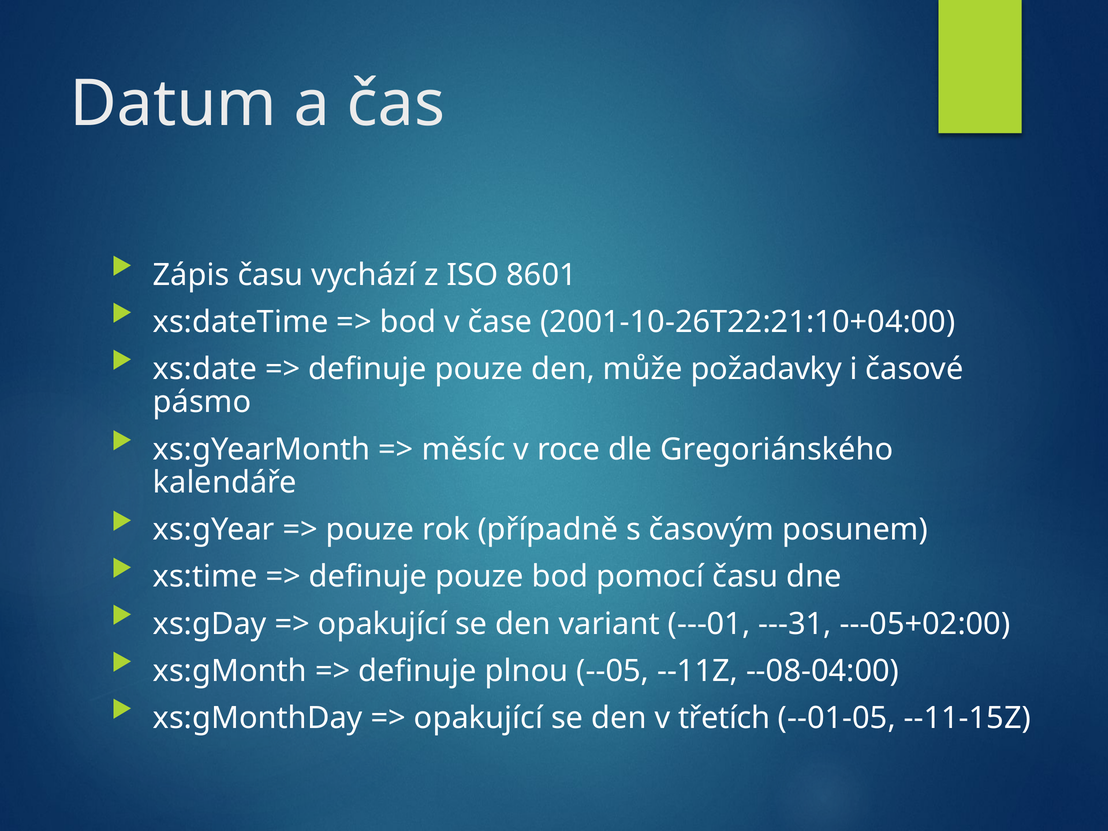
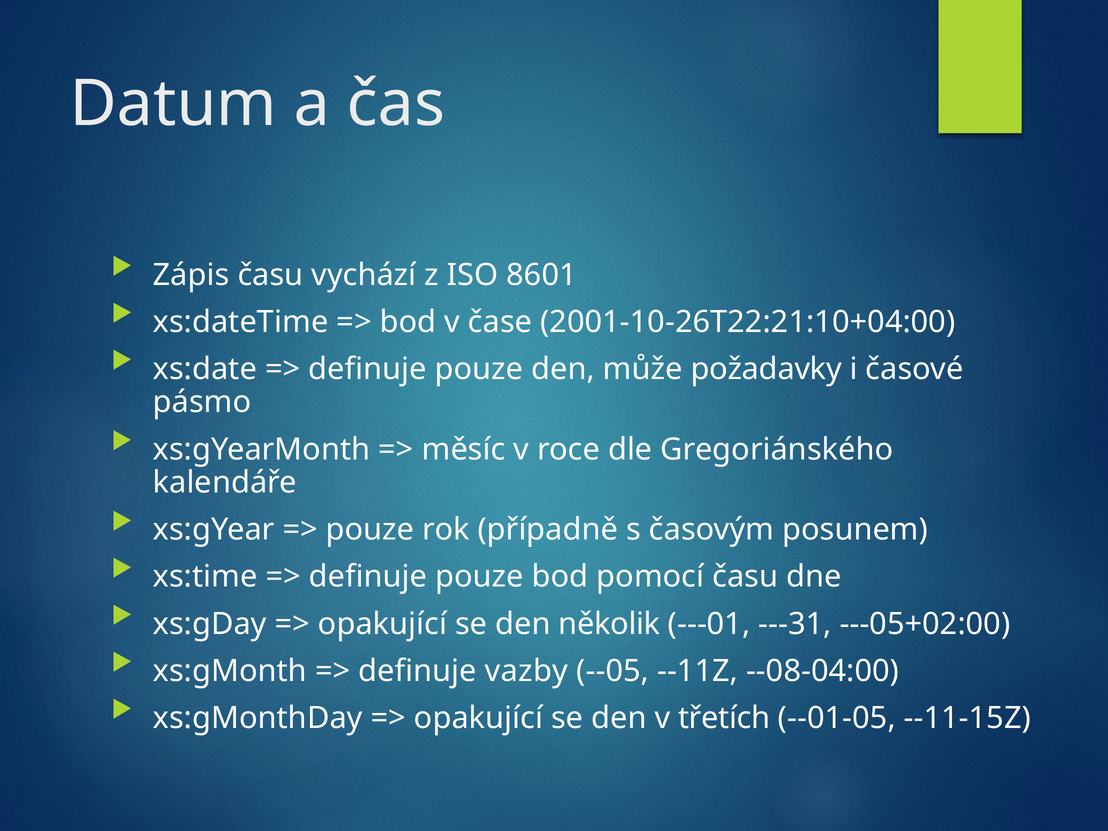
variant: variant -> několik
plnou: plnou -> vazby
